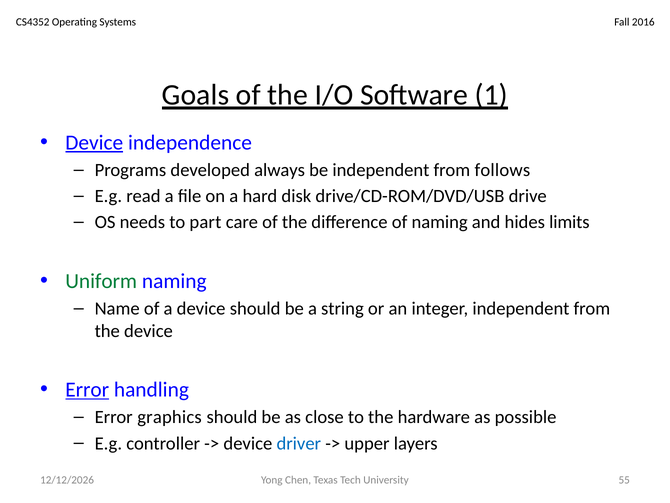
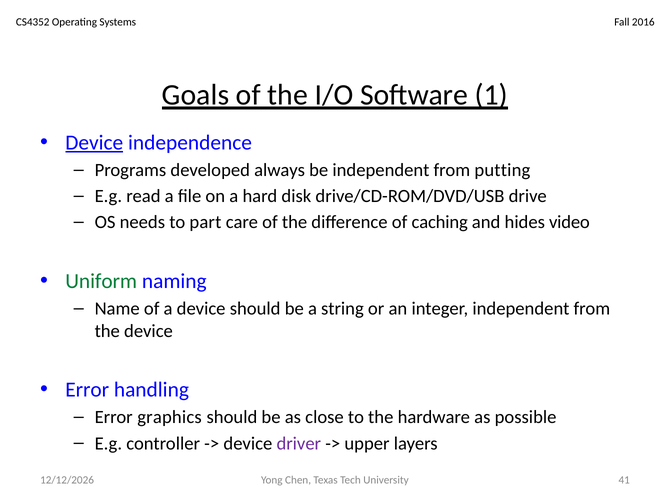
follows: follows -> putting
of naming: naming -> caching
limits: limits -> video
Error at (87, 389) underline: present -> none
driver colour: blue -> purple
55: 55 -> 41
